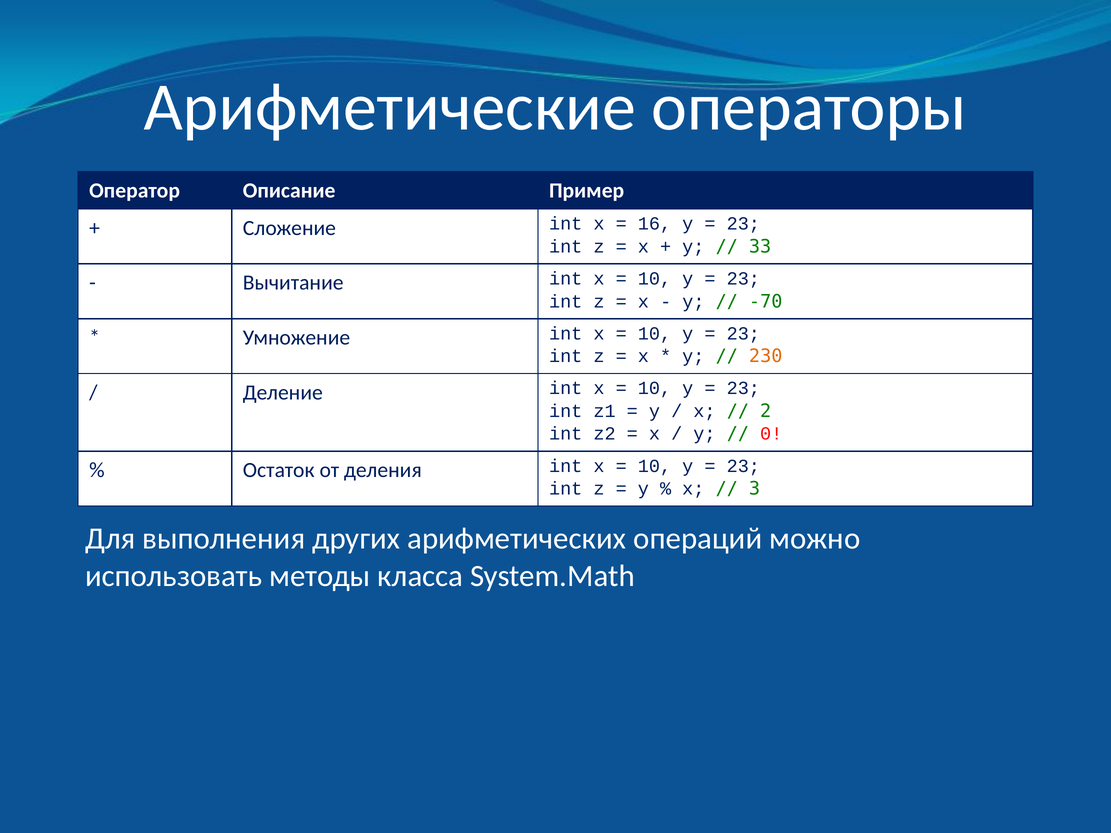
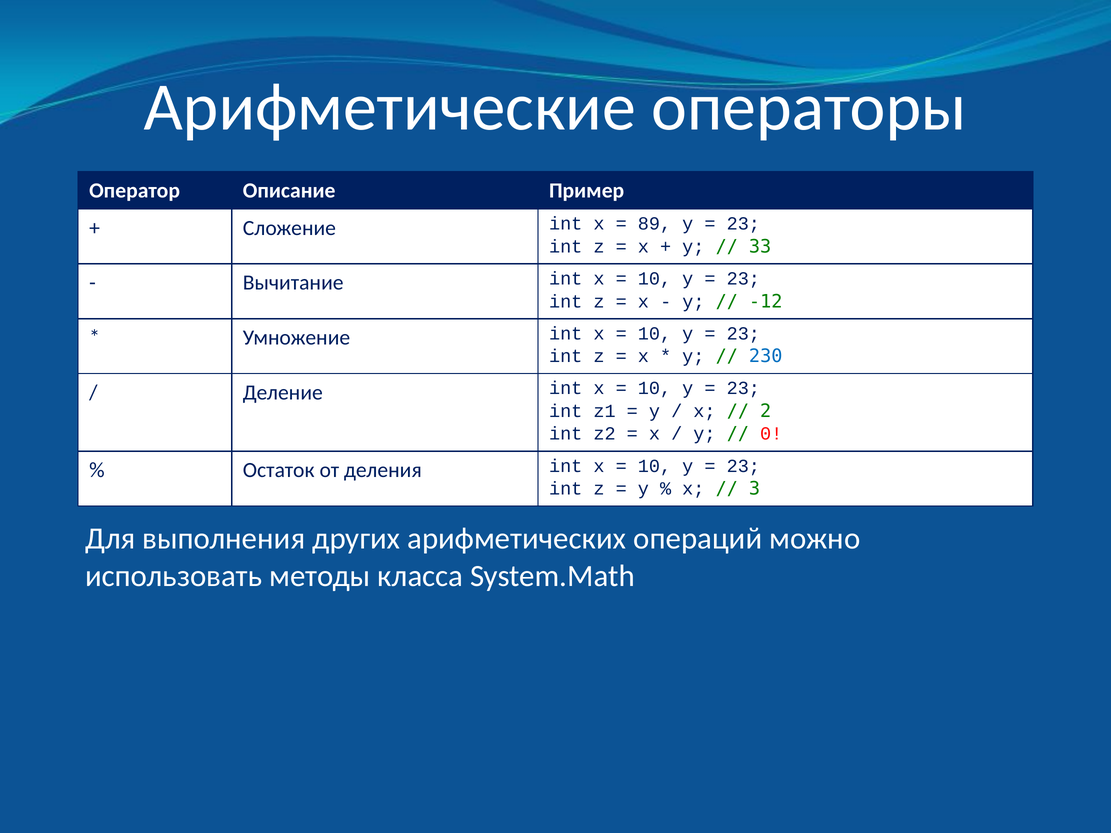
16: 16 -> 89
-70: -70 -> -12
230 colour: orange -> blue
